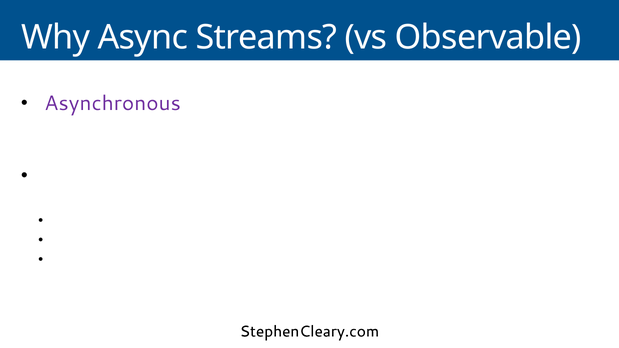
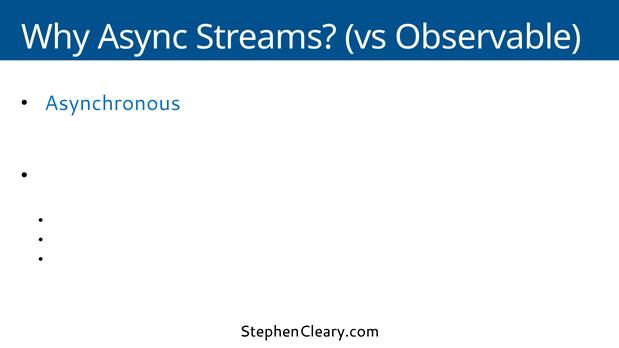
Asynchronous colour: purple -> blue
